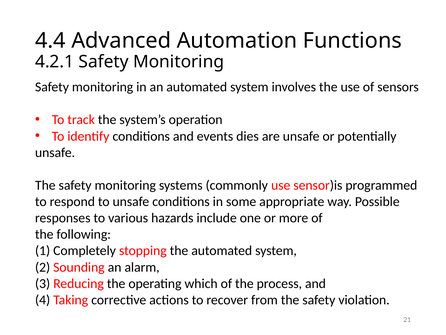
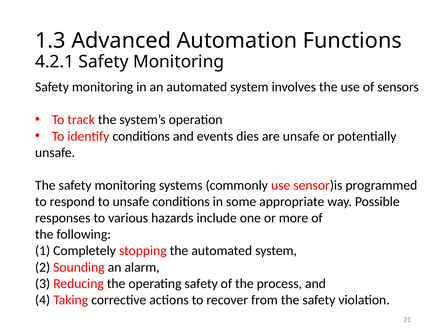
4.4: 4.4 -> 1.3
operating which: which -> safety
